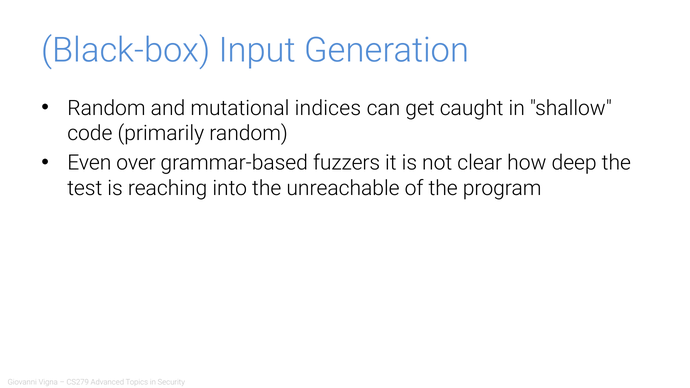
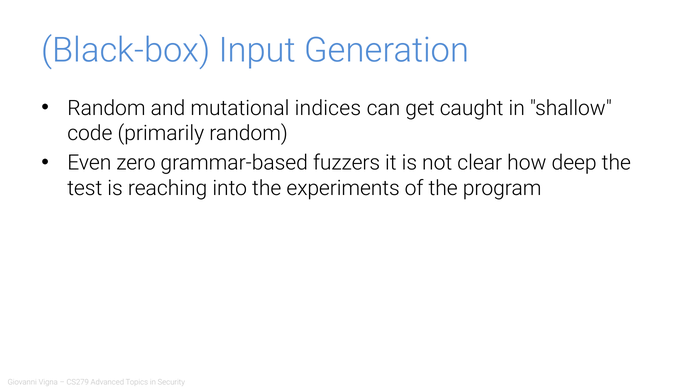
over: over -> zero
unreachable: unreachable -> experiments
